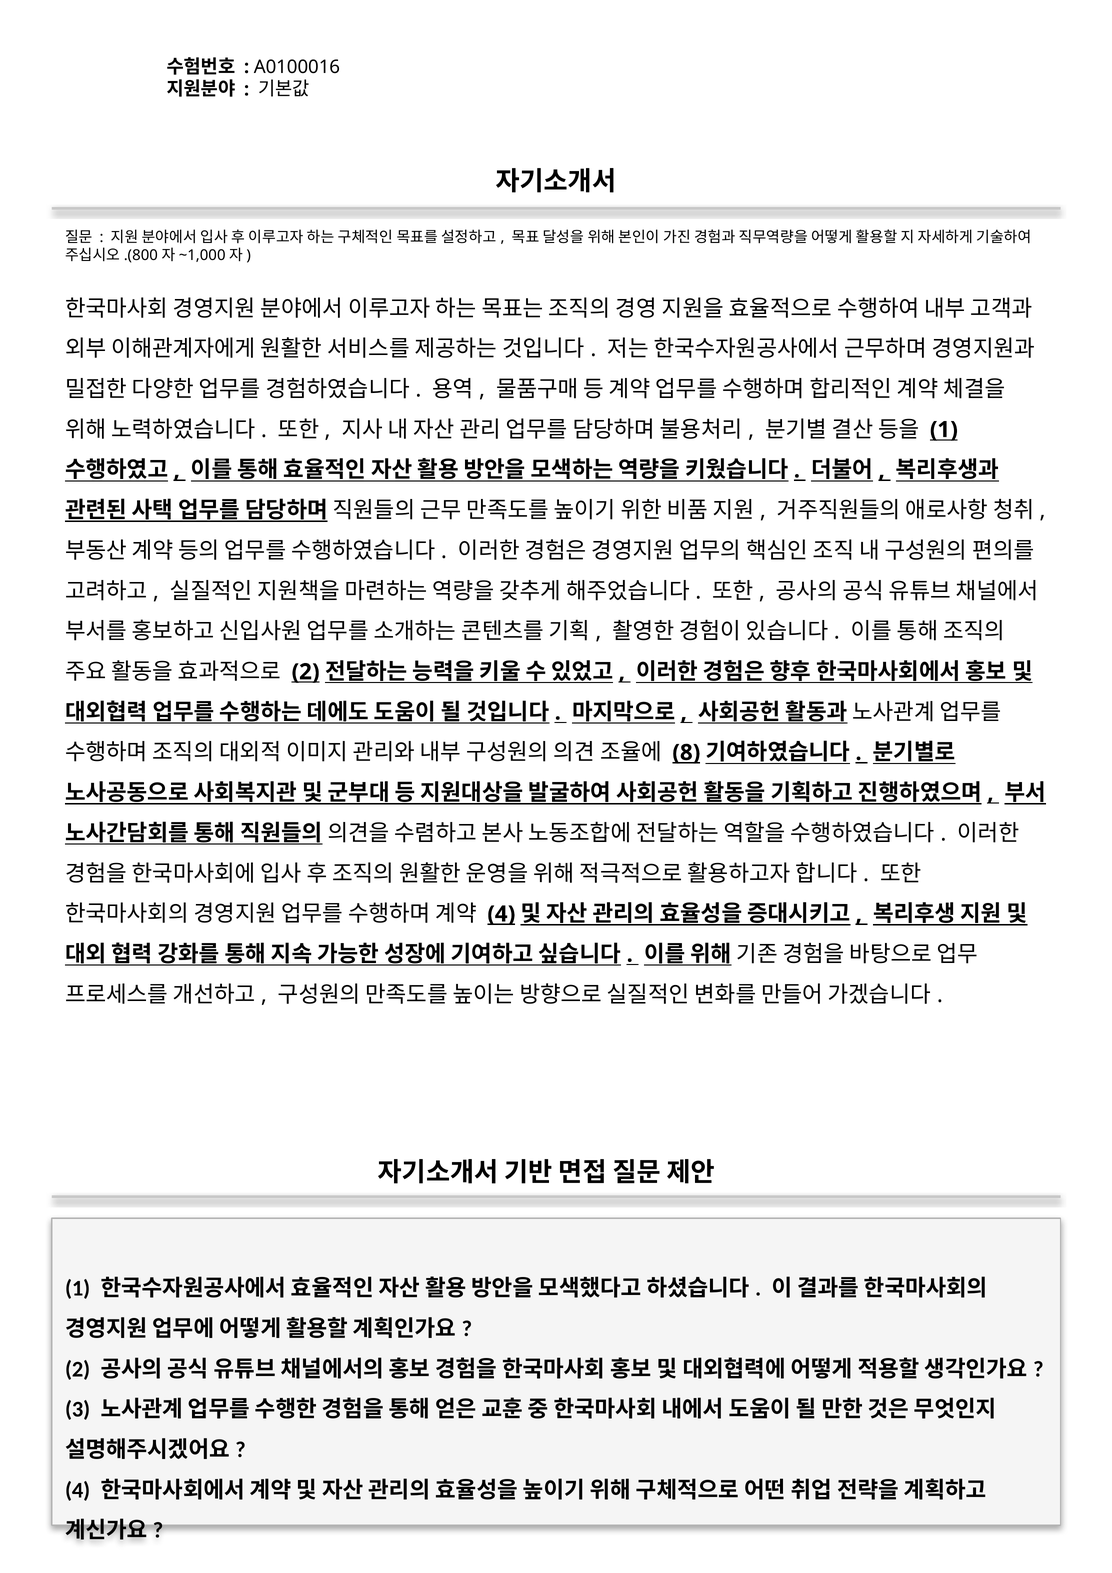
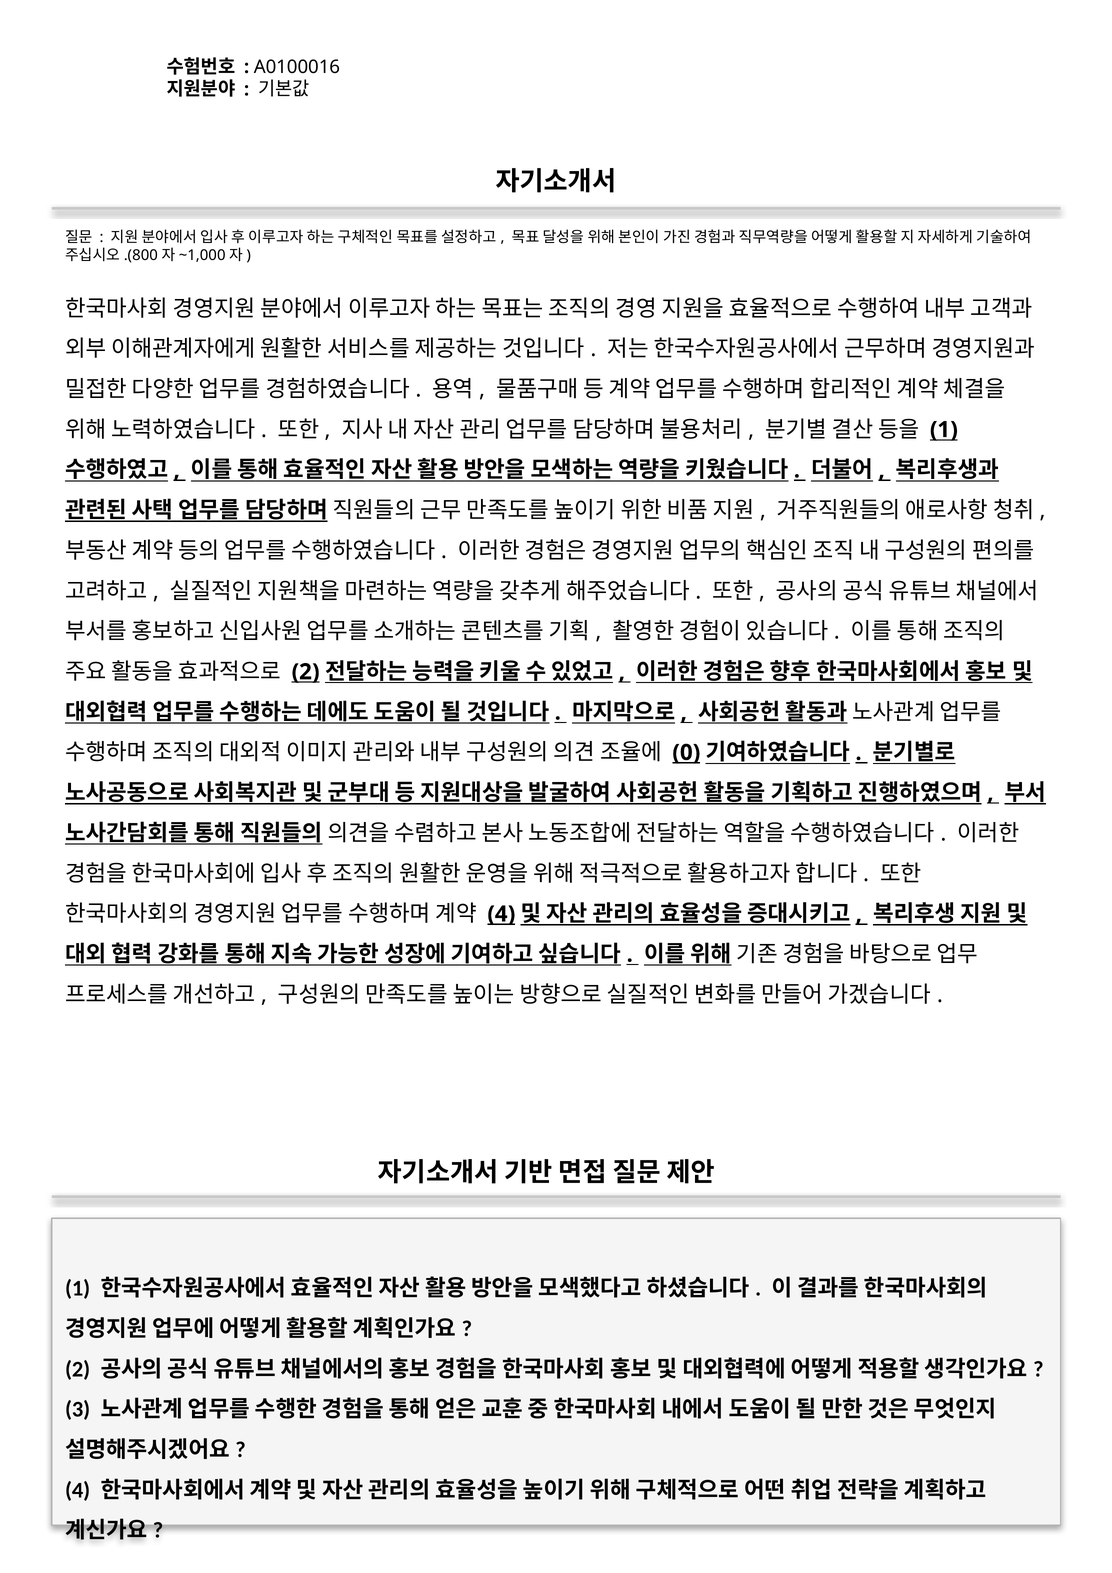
8: 8 -> 0
